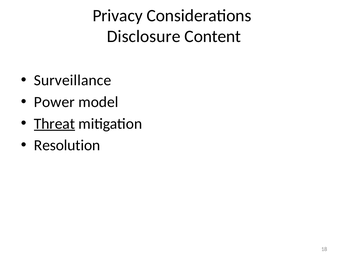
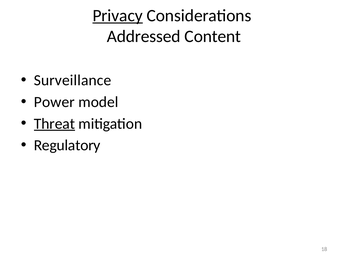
Privacy underline: none -> present
Disclosure: Disclosure -> Addressed
Resolution: Resolution -> Regulatory
